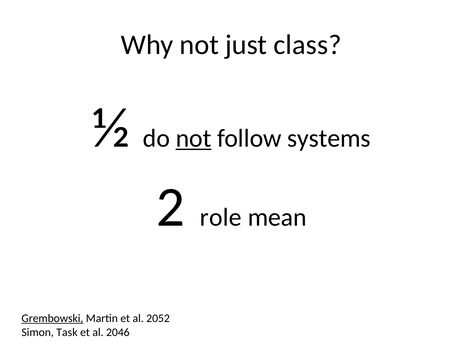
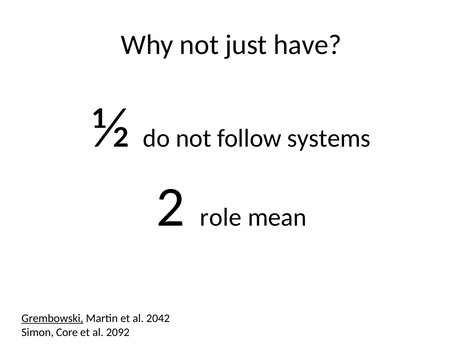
class: class -> have
not at (194, 138) underline: present -> none
2052: 2052 -> 2042
Task: Task -> Core
2046: 2046 -> 2092
